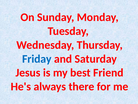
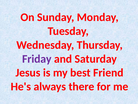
Friday colour: blue -> purple
